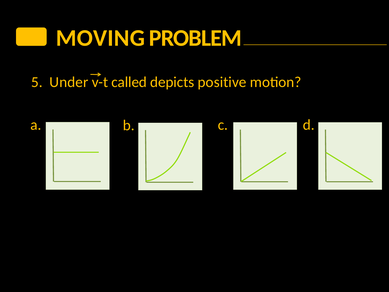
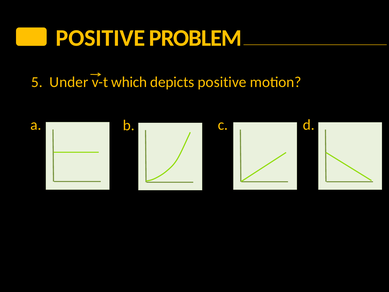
MOVING at (100, 38): MOVING -> POSITIVE
called: called -> which
